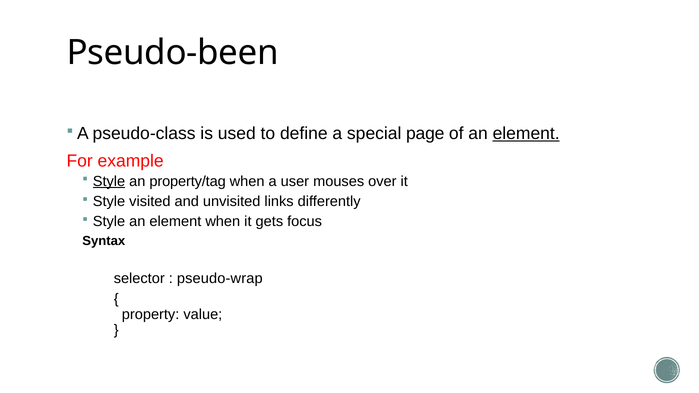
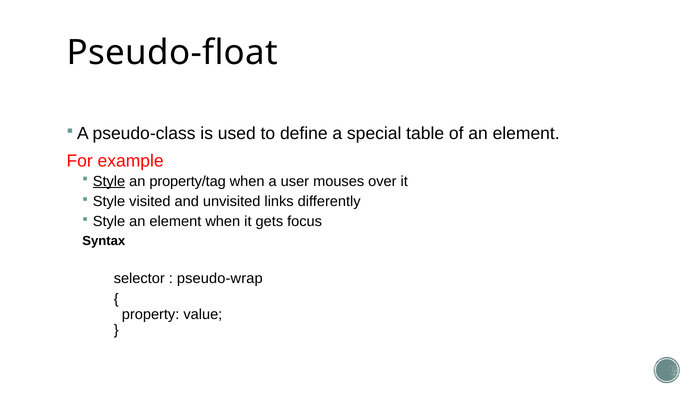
Pseudo-been: Pseudo-been -> Pseudo-float
page: page -> table
element at (526, 134) underline: present -> none
